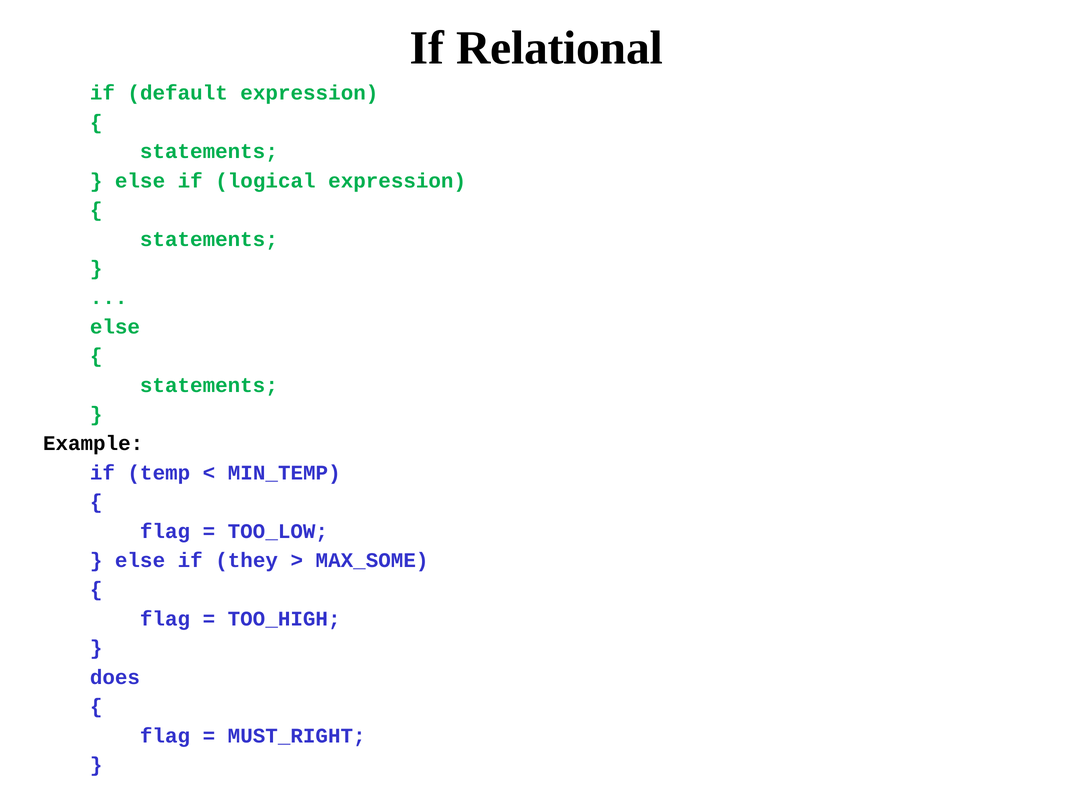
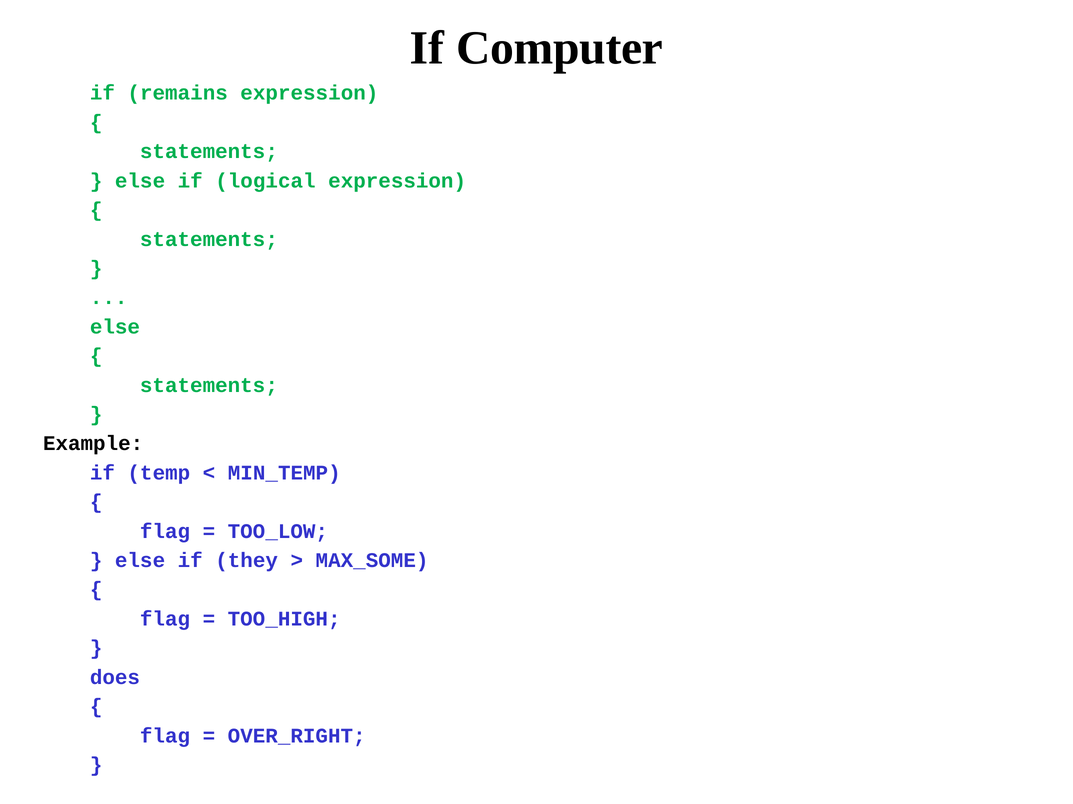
Relational: Relational -> Computer
default: default -> remains
MUST_RIGHT: MUST_RIGHT -> OVER_RIGHT
